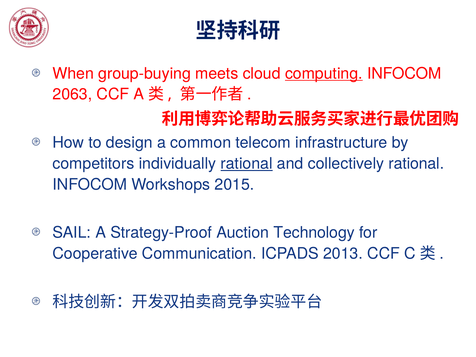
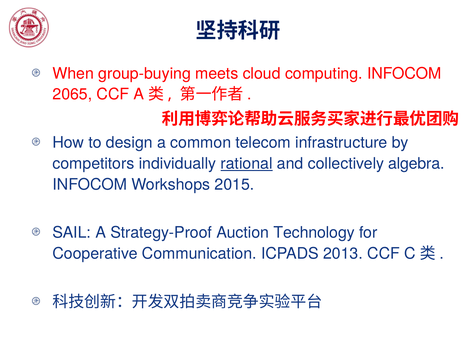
computing underline: present -> none
2063: 2063 -> 2065
collectively rational: rational -> algebra
